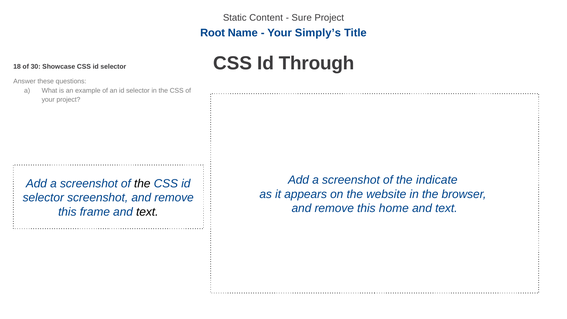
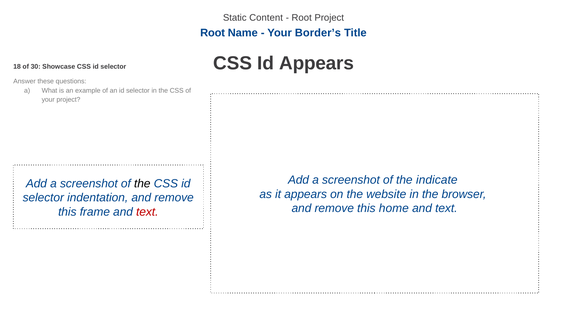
Sure at (302, 18): Sure -> Root
Simply’s: Simply’s -> Border’s
Id Through: Through -> Appears
selector screenshot: screenshot -> indentation
text at (147, 212) colour: black -> red
